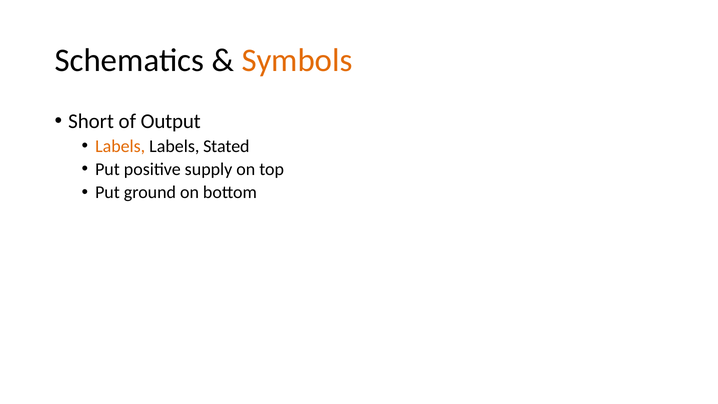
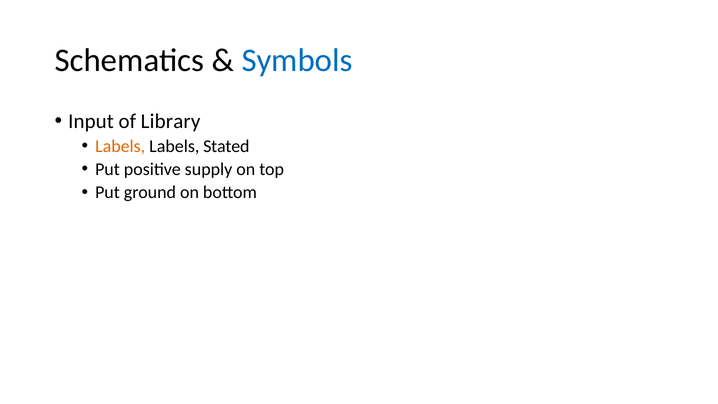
Symbols colour: orange -> blue
Short: Short -> Input
Output: Output -> Library
